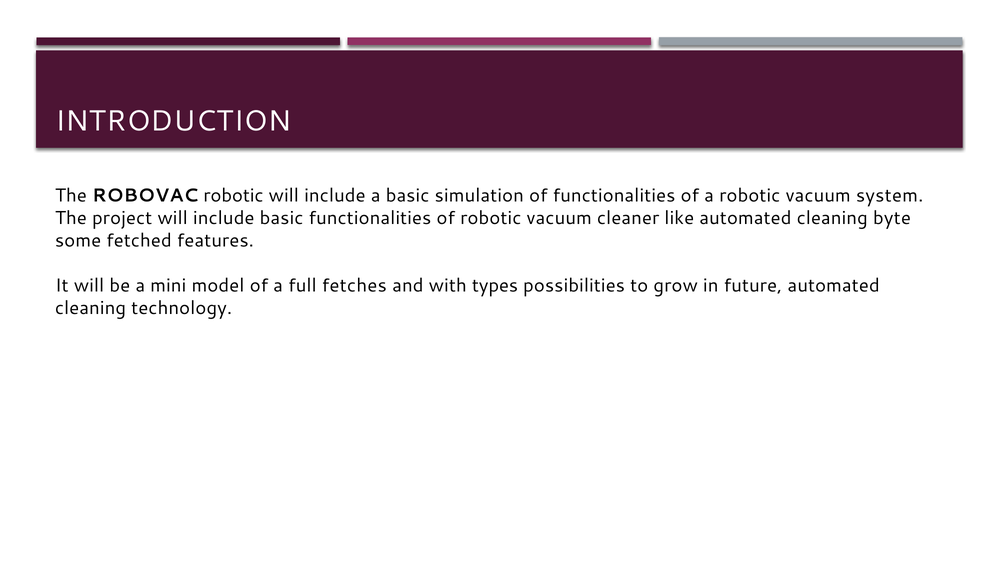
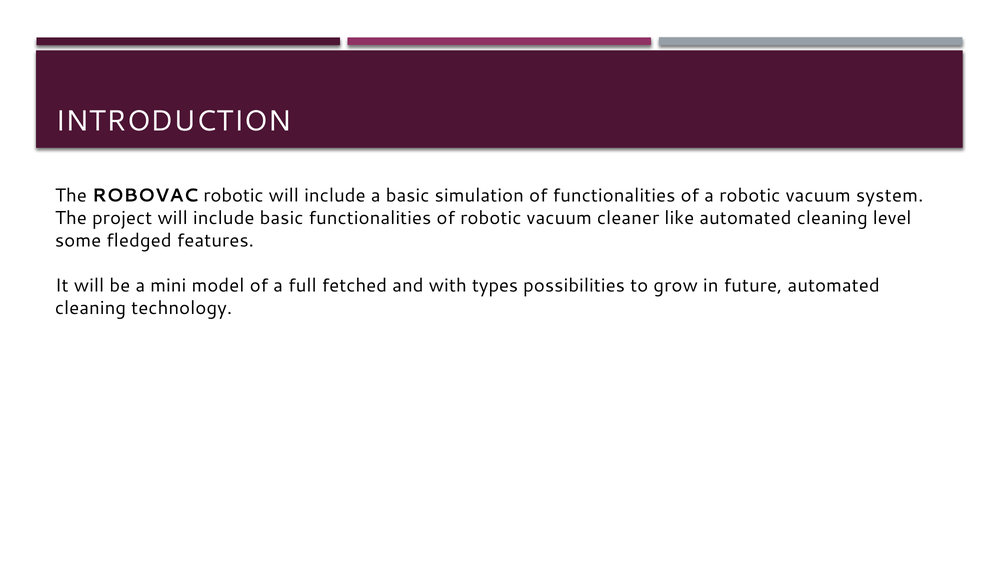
byte: byte -> level
fetched: fetched -> fledged
fetches: fetches -> fetched
